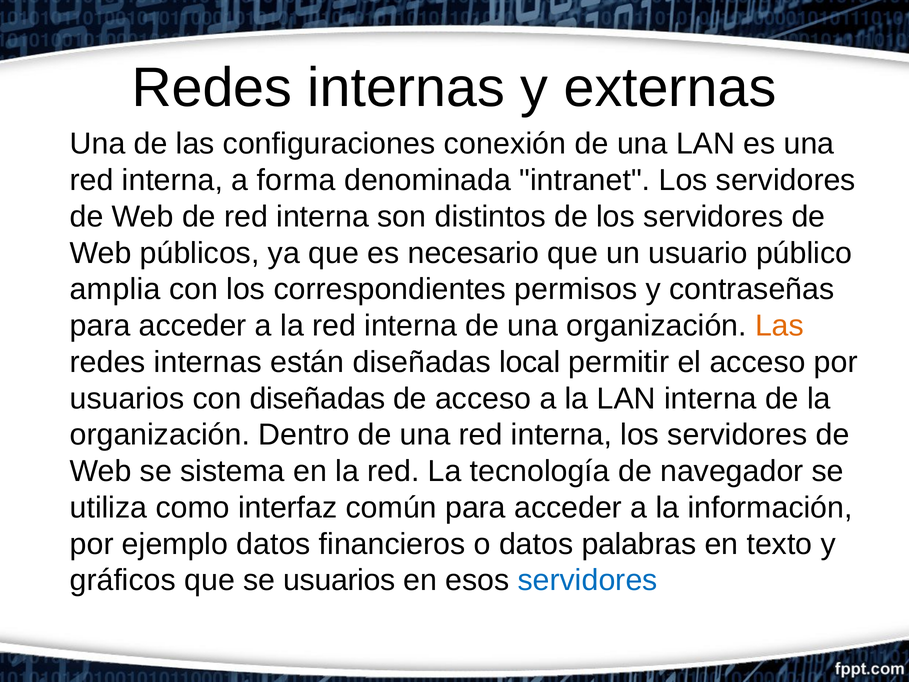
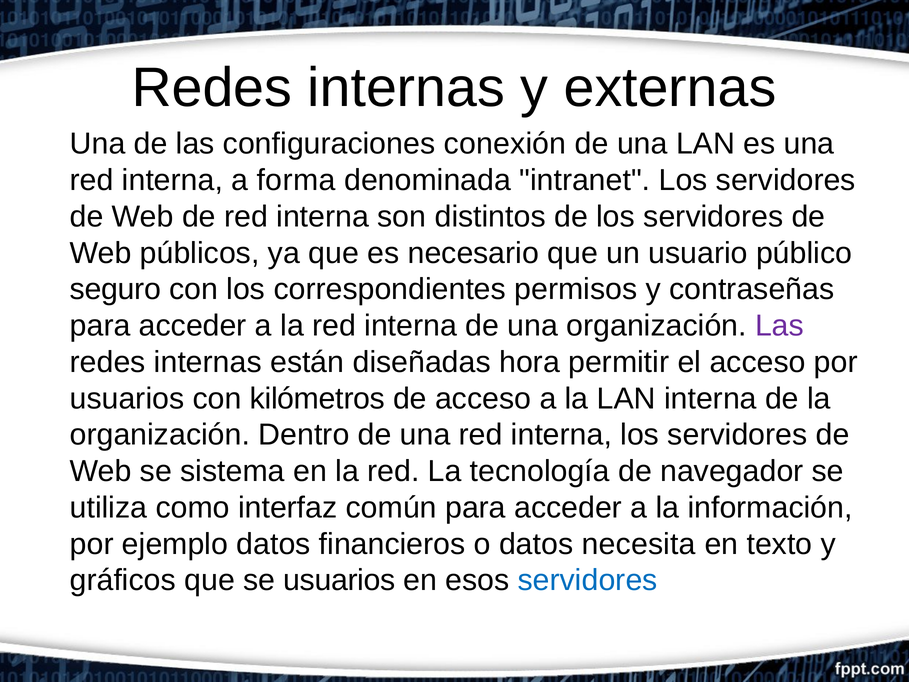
amplia: amplia -> seguro
Las at (779, 326) colour: orange -> purple
local: local -> hora
con diseñadas: diseñadas -> kilómetros
palabras: palabras -> necesita
